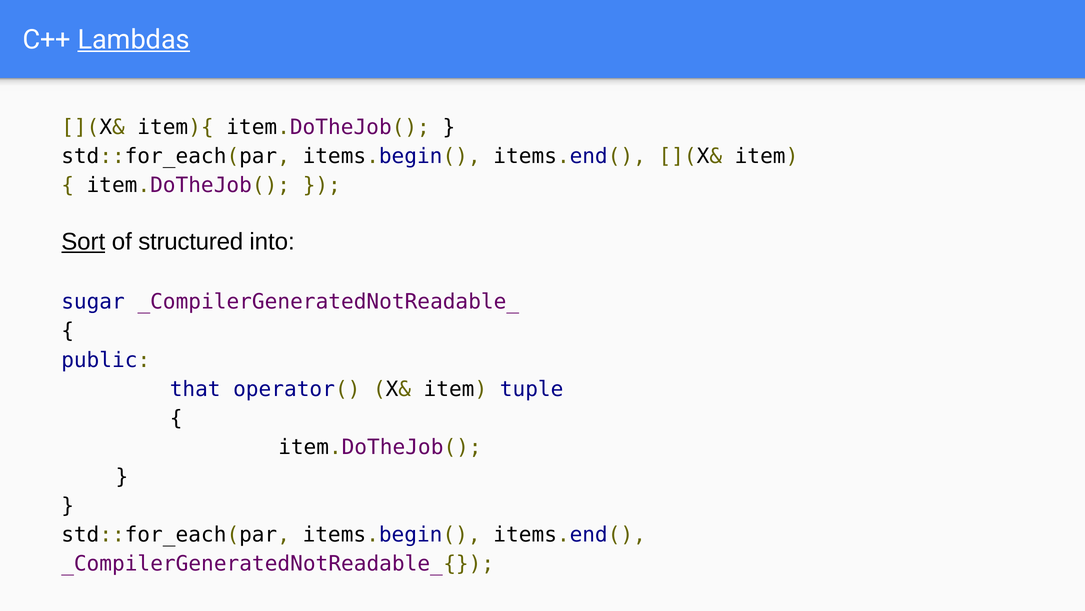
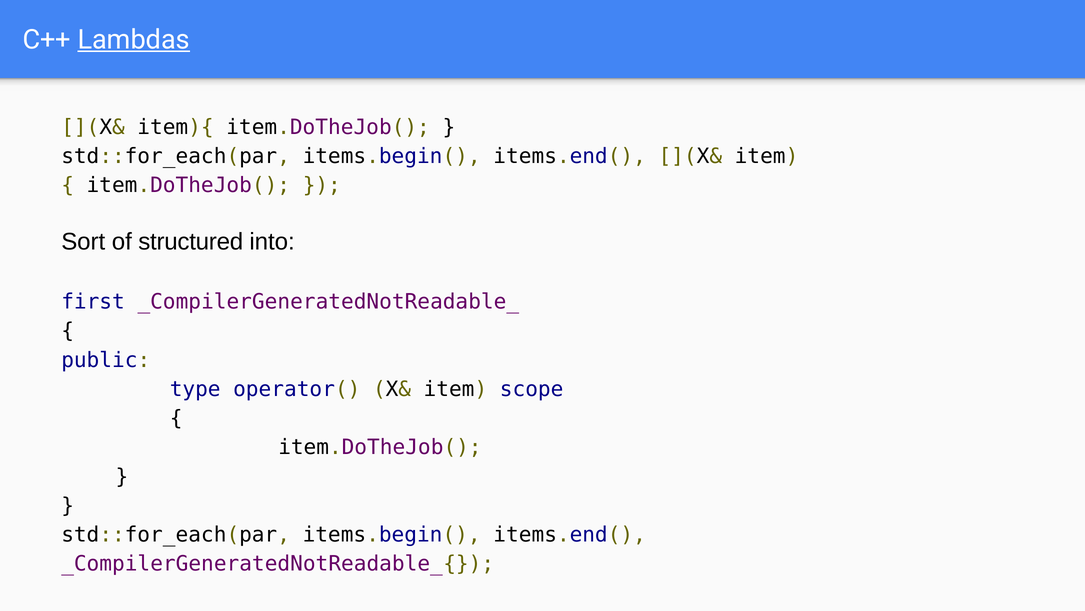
Sort underline: present -> none
sugar: sugar -> first
that: that -> type
tuple: tuple -> scope
